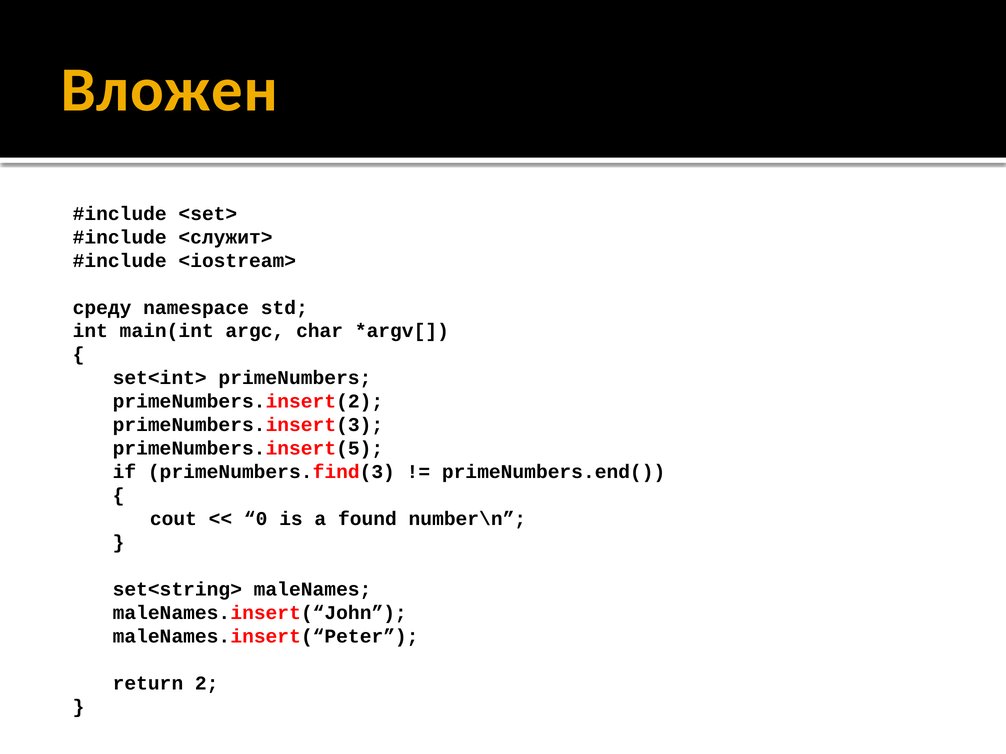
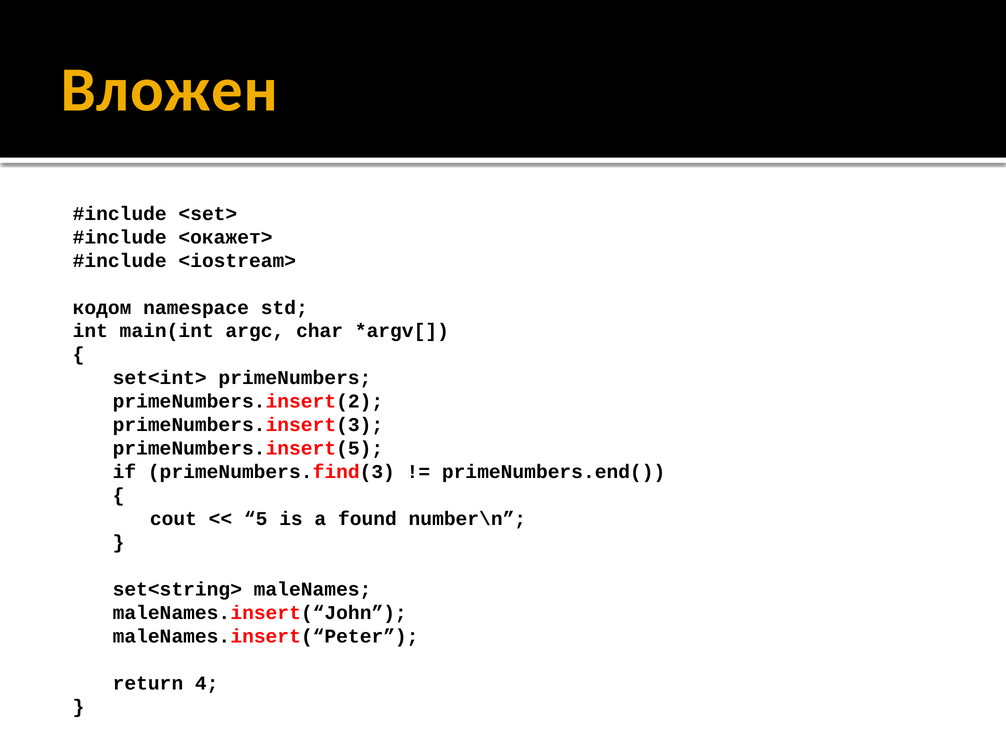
<служит>: <служит> -> <окажет>
среду: среду -> кодом
0: 0 -> 5
2: 2 -> 4
